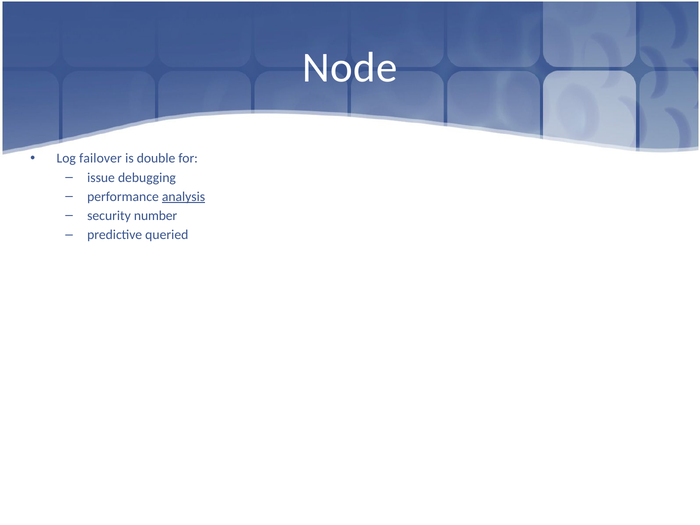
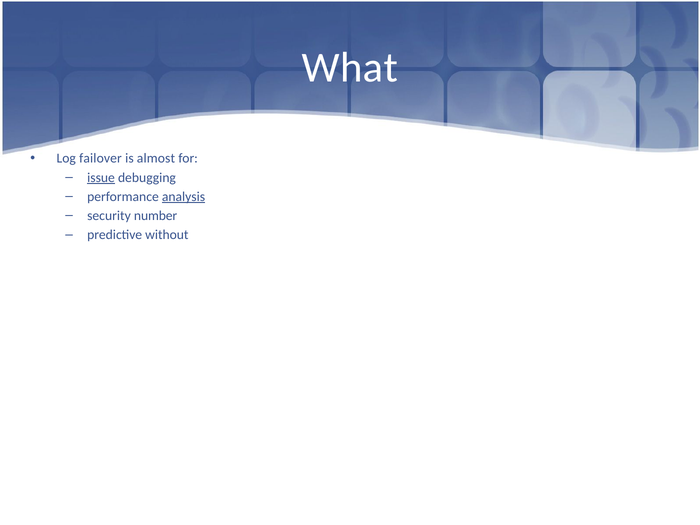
Node: Node -> What
double: double -> almost
issue underline: none -> present
queried: queried -> without
